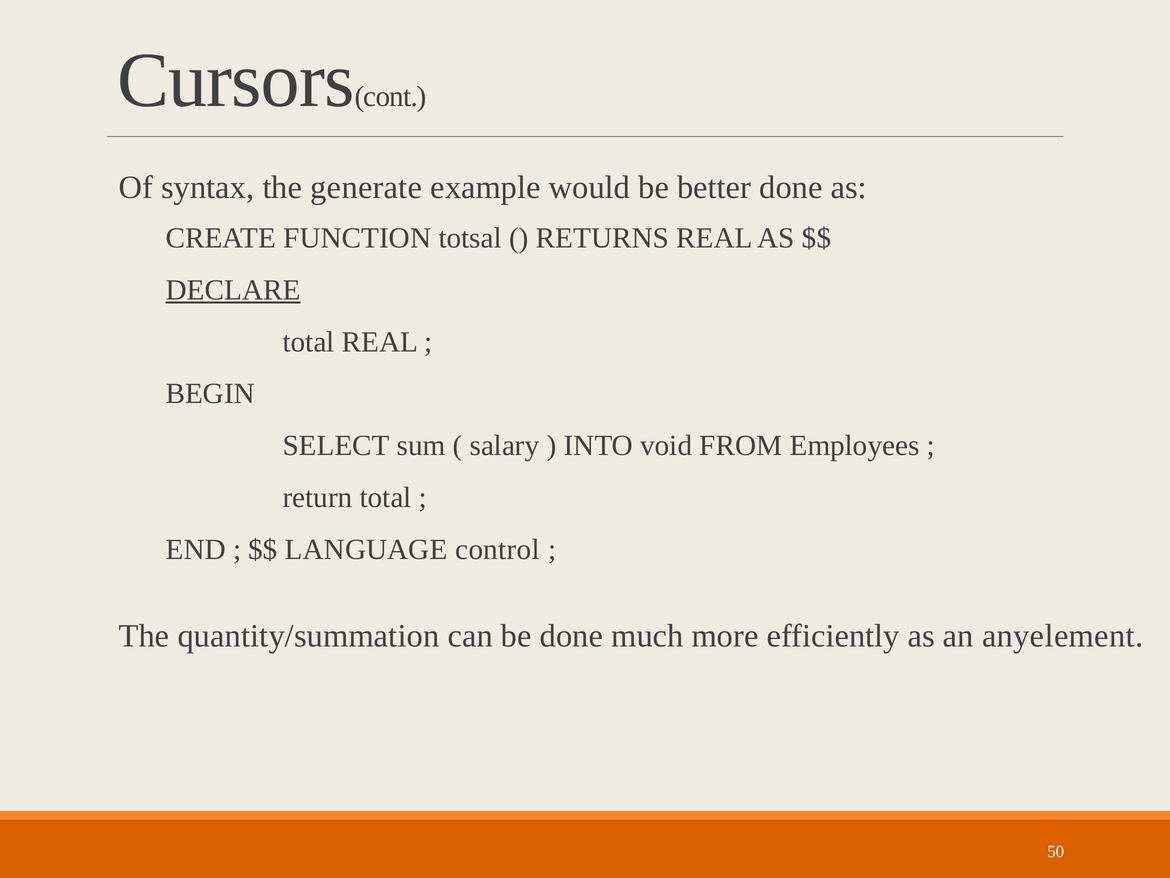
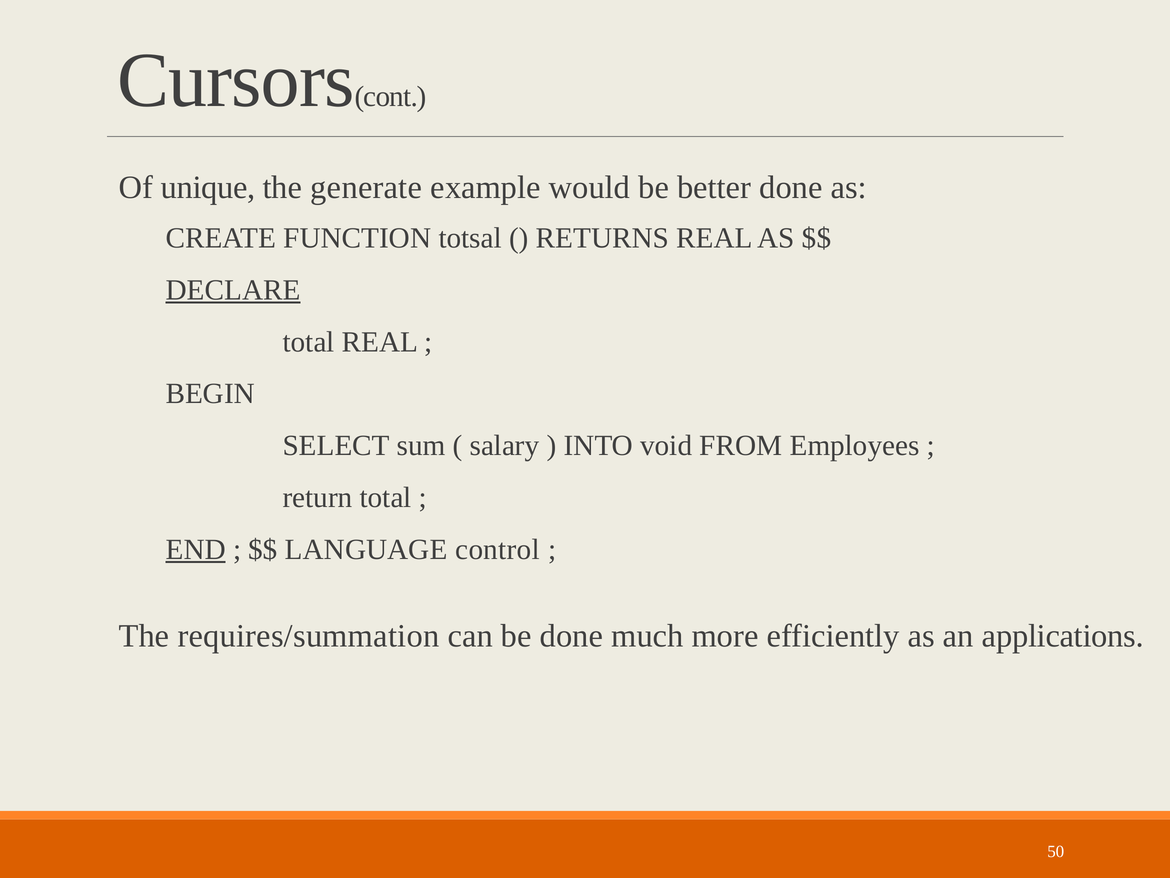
syntax: syntax -> unique
END underline: none -> present
quantity/summation: quantity/summation -> requires/summation
anyelement: anyelement -> applications
